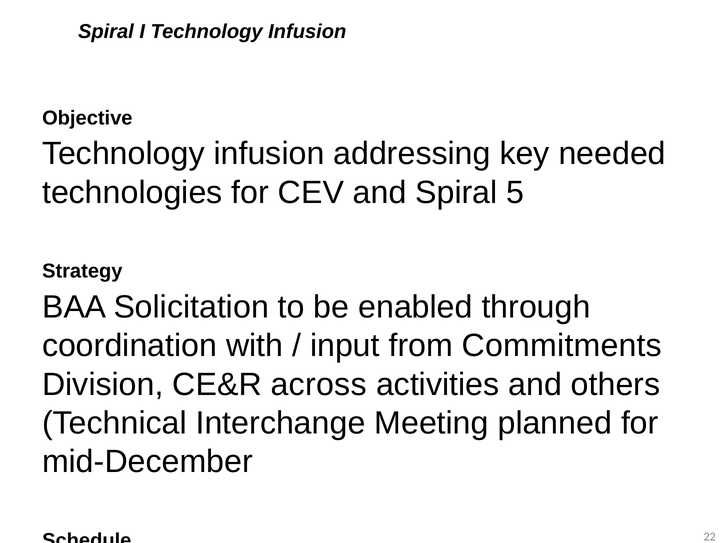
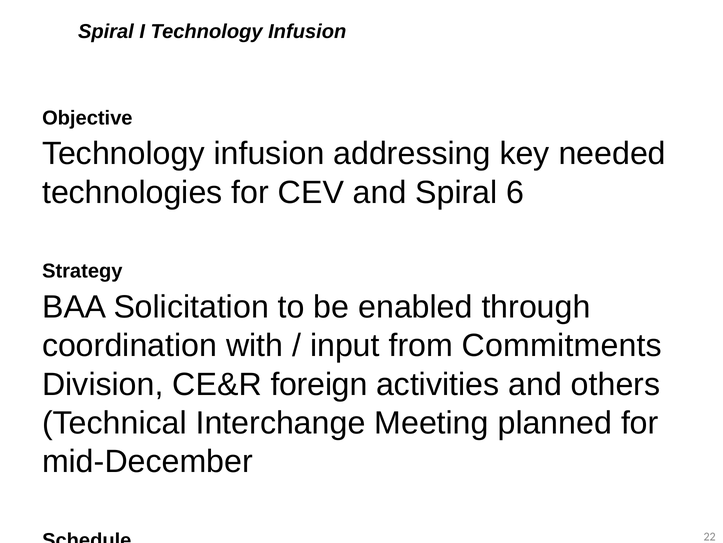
5: 5 -> 6
across: across -> foreign
